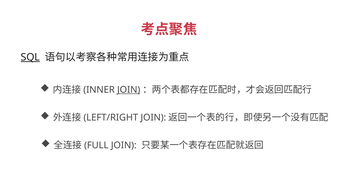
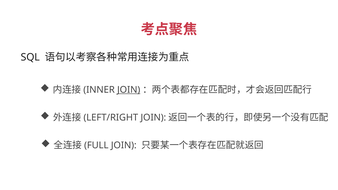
SQL underline: present -> none
